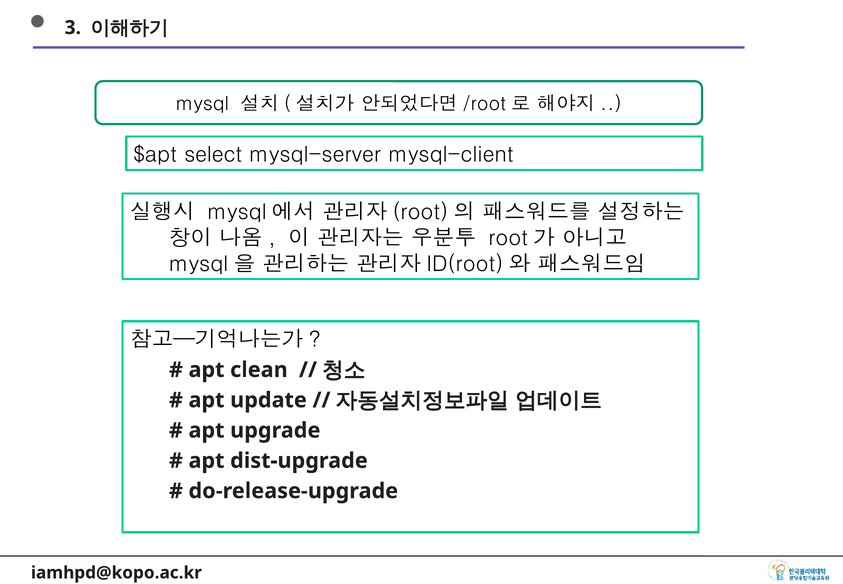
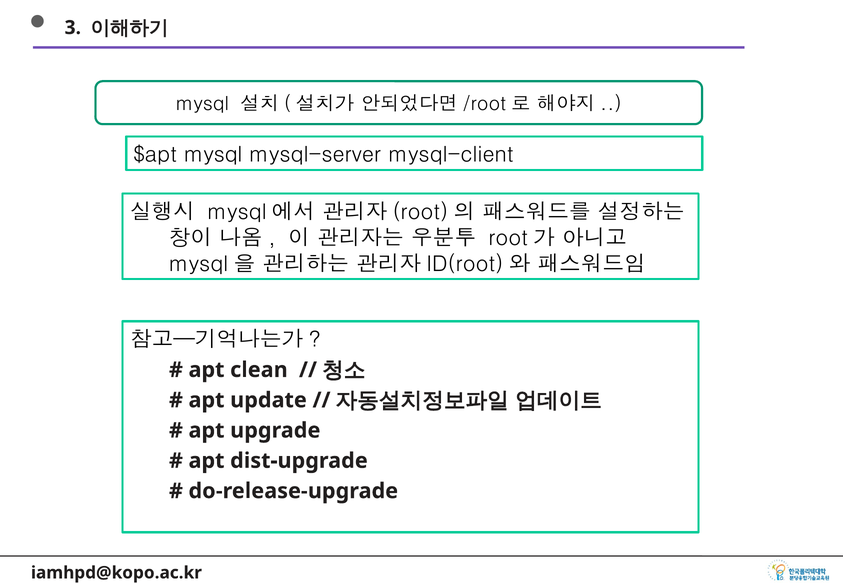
$apt select: select -> mysql
